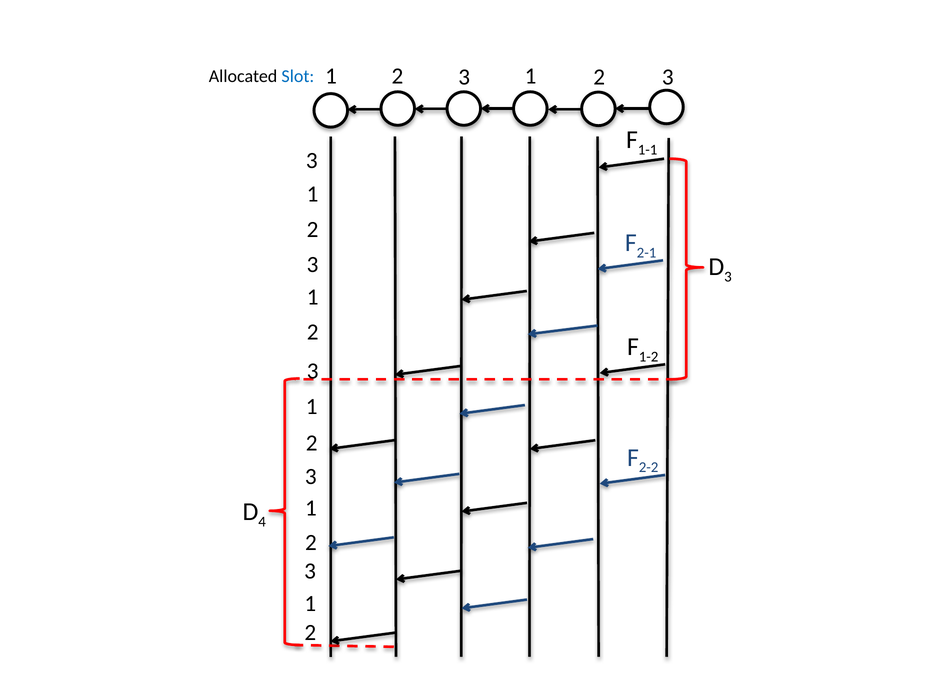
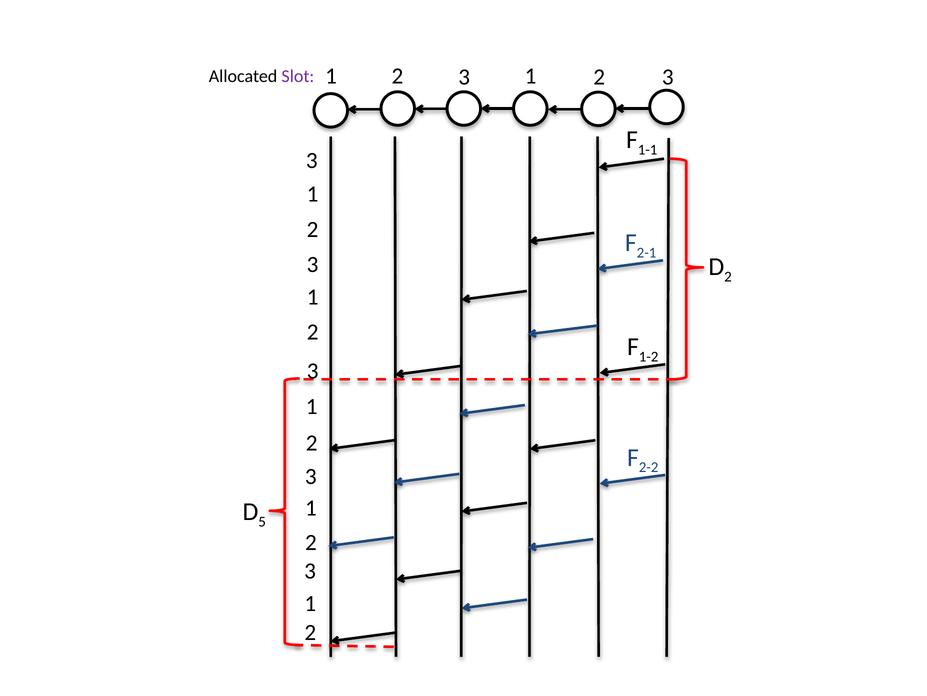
Slot colour: blue -> purple
3 at (728, 276): 3 -> 2
4: 4 -> 5
